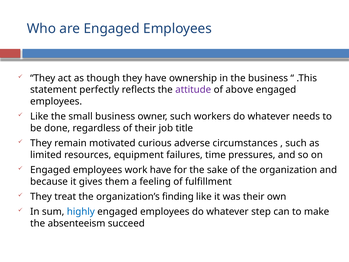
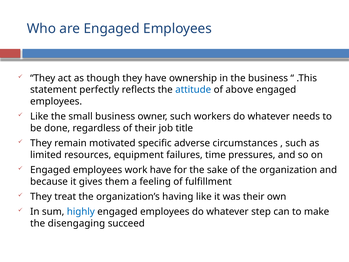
attitude colour: purple -> blue
curious: curious -> specific
finding: finding -> having
absenteeism: absenteeism -> disengaging
